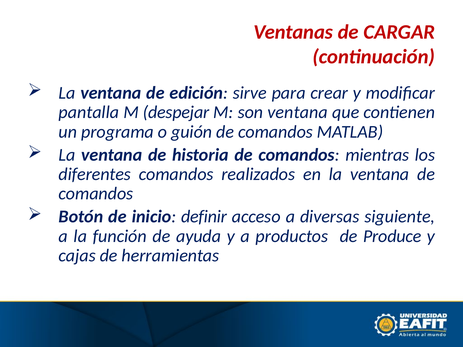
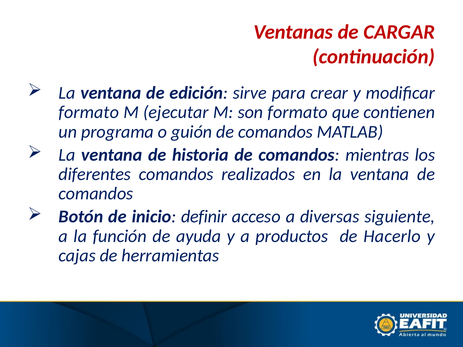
pantalla at (89, 112): pantalla -> formato
despejar: despejar -> ejecutar
son ventana: ventana -> formato
Produce: Produce -> Hacerlo
